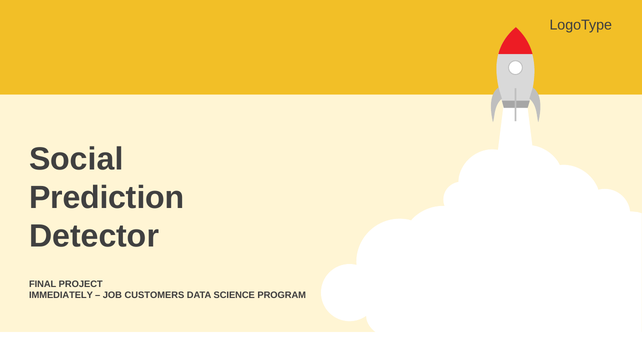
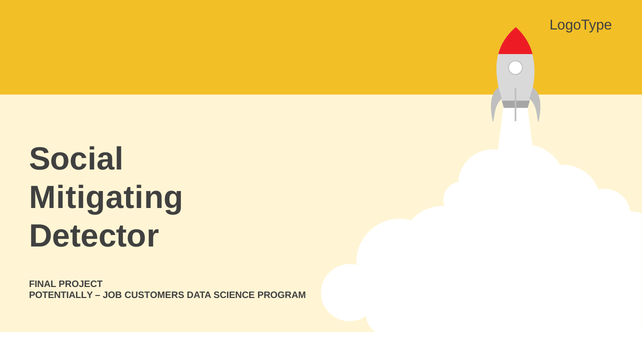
Prediction: Prediction -> Mitigating
IMMEDIATELY: IMMEDIATELY -> POTENTIALLY
